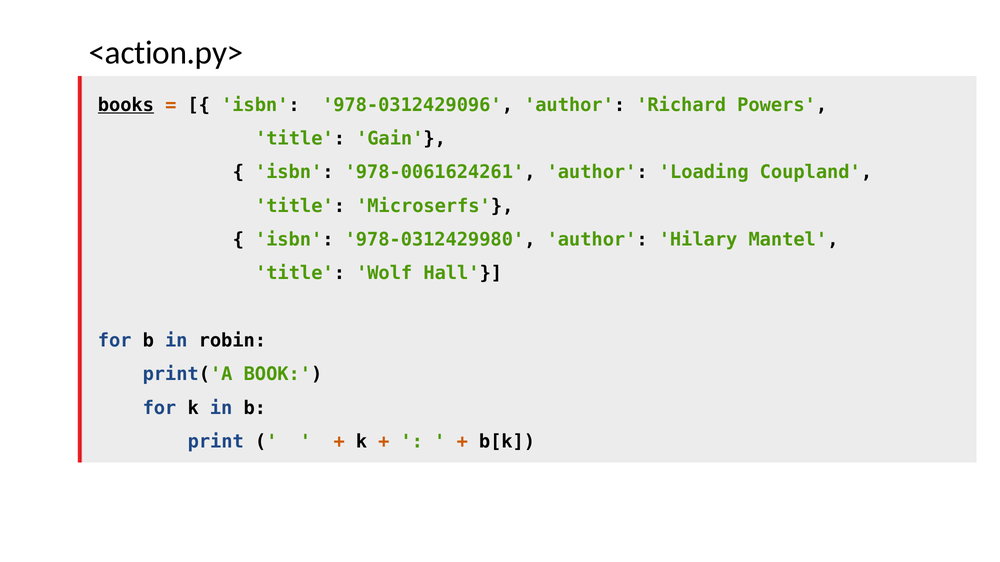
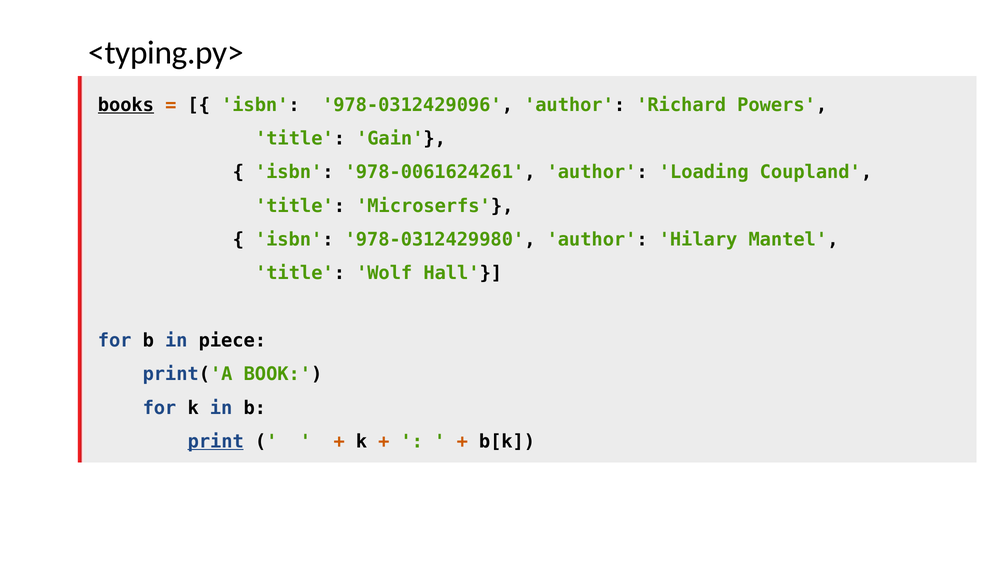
<action.py>: <action.py> -> <typing.py>
robin: robin -> piece
print underline: none -> present
